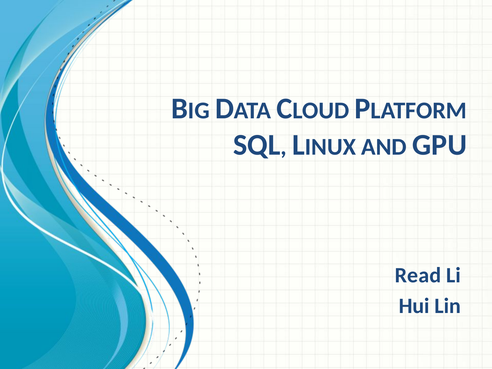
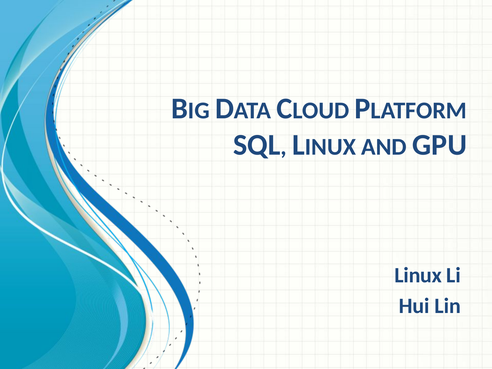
Read: Read -> Linux
